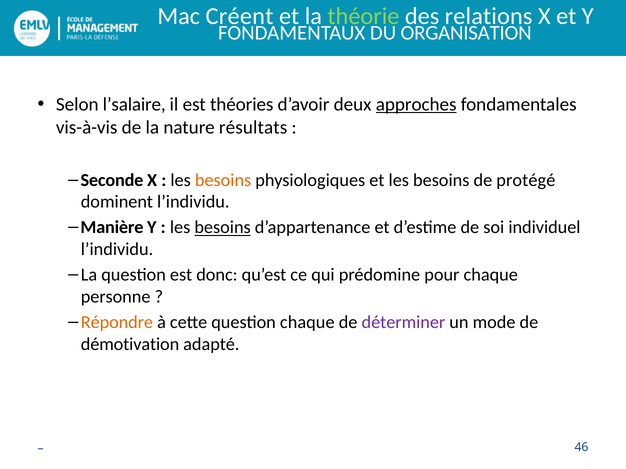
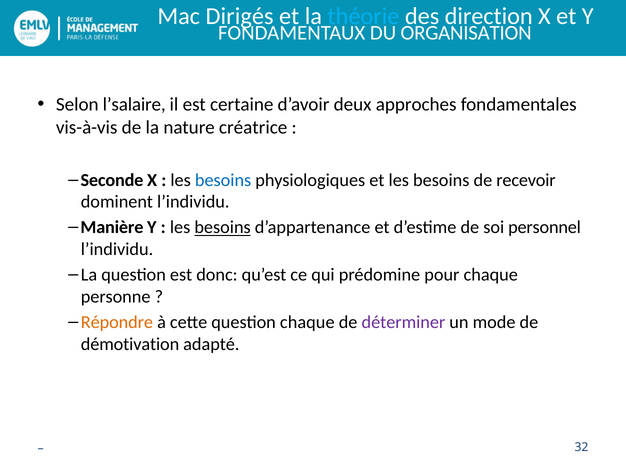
Créent: Créent -> Dirigés
théorie colour: light green -> light blue
relations: relations -> direction
théories: théories -> certaine
approches underline: present -> none
résultats: résultats -> créatrice
besoins at (223, 180) colour: orange -> blue
protégé: protégé -> recevoir
individuel: individuel -> personnel
46: 46 -> 32
